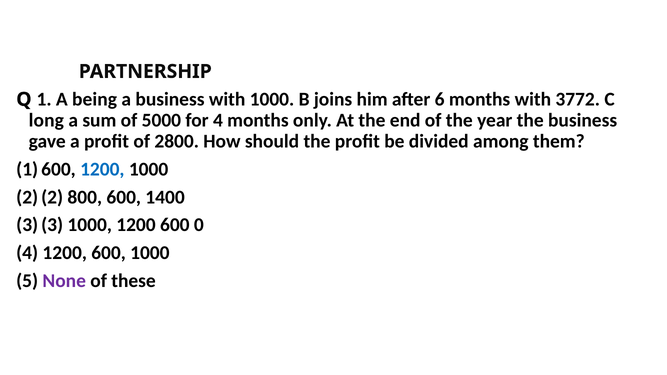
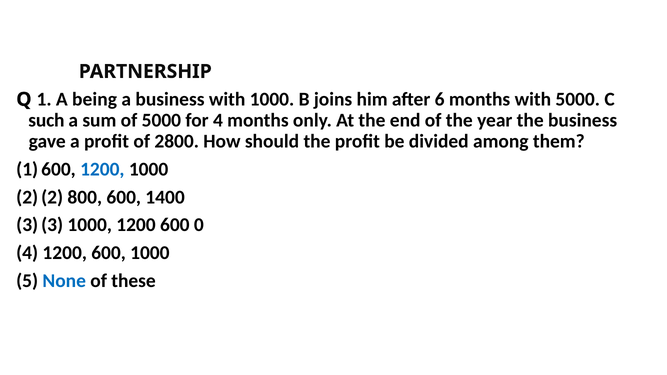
with 3772: 3772 -> 5000
long: long -> such
None colour: purple -> blue
